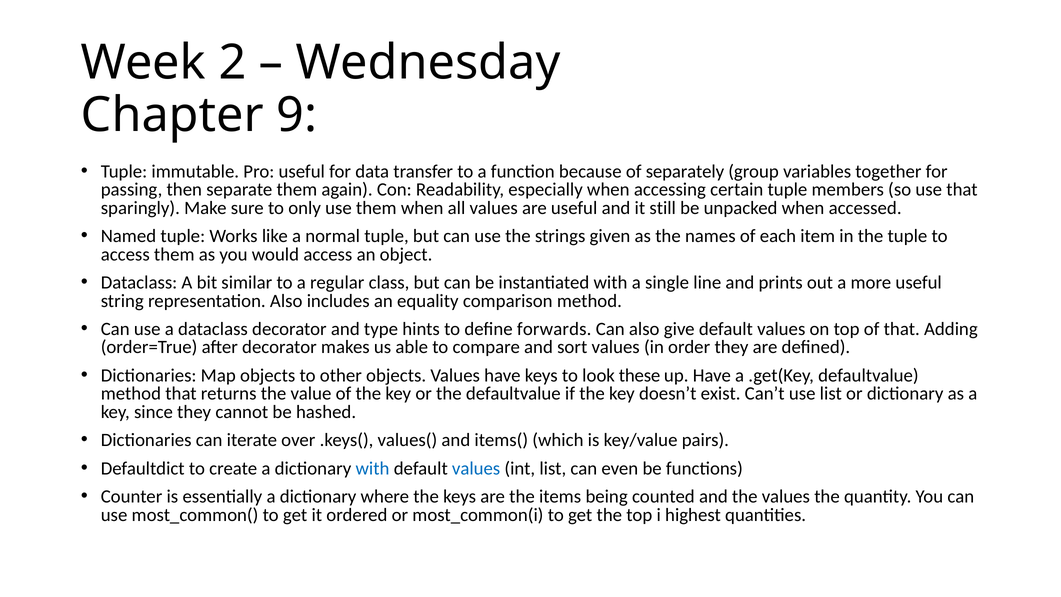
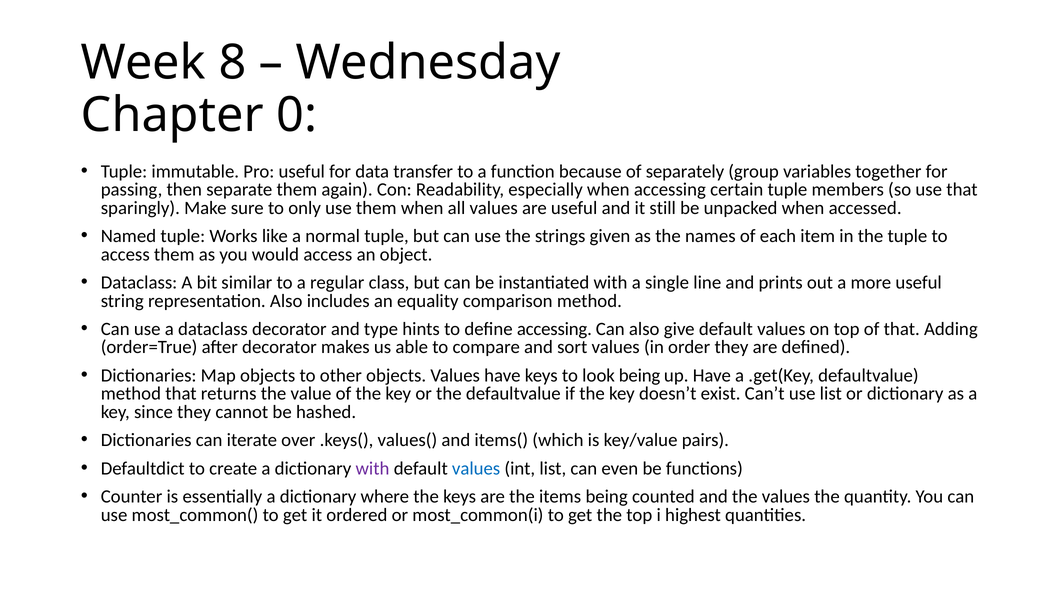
2: 2 -> 8
9: 9 -> 0
define forwards: forwards -> accessing
look these: these -> being
with at (372, 468) colour: blue -> purple
